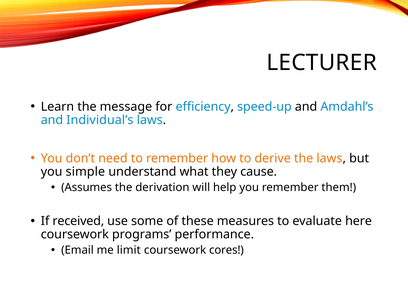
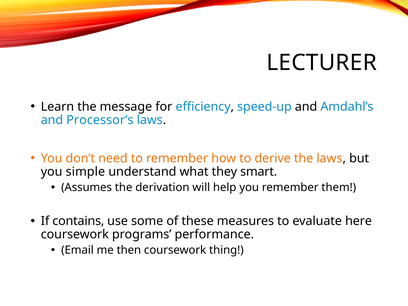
Individual’s: Individual’s -> Processor’s
cause: cause -> smart
received: received -> contains
limit: limit -> then
cores: cores -> thing
